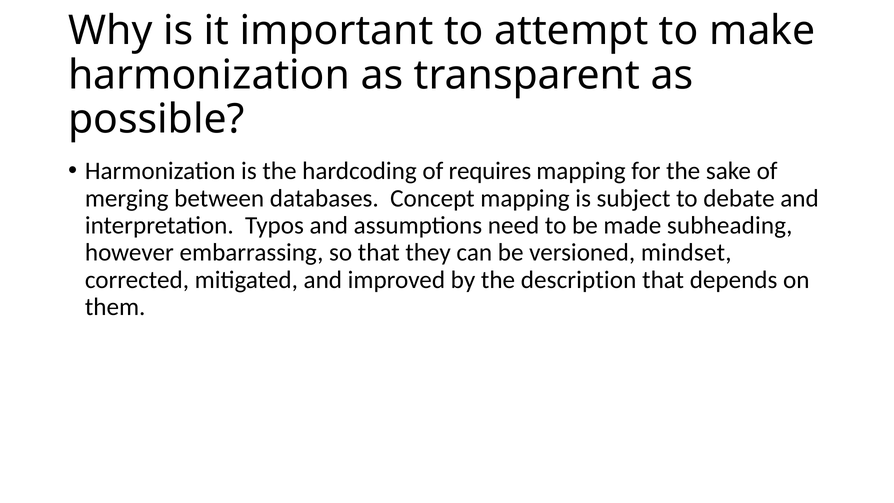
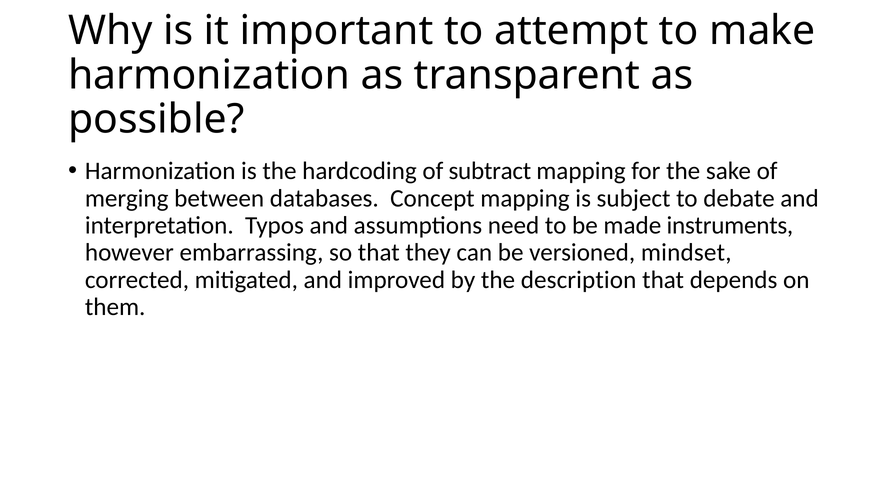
requires: requires -> subtract
subheading: subheading -> instruments
